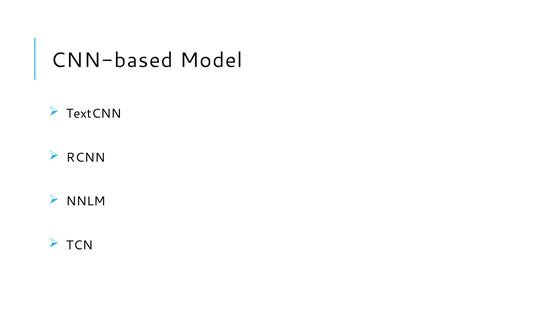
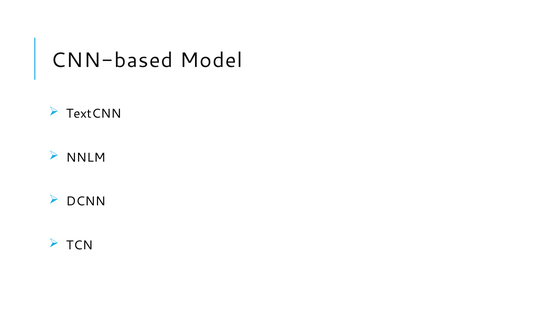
RCNN: RCNN -> NNLM
NNLM: NNLM -> DCNN
